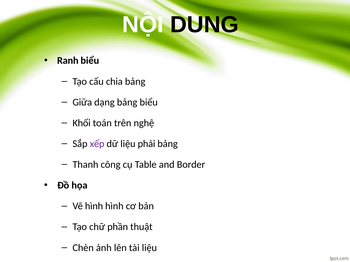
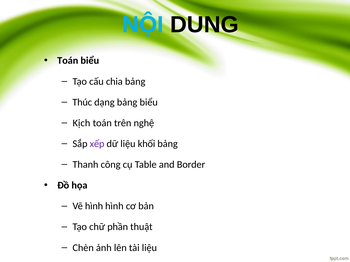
NỘI colour: white -> light blue
Ranh at (68, 61): Ranh -> Toán
Giữa: Giữa -> Thúc
Khối: Khối -> Kịch
phải: phải -> khối
